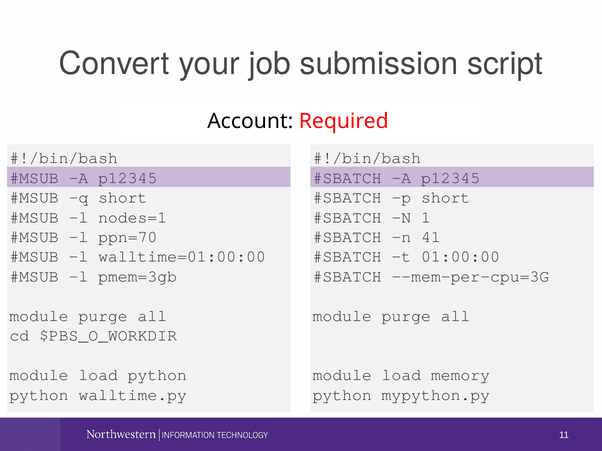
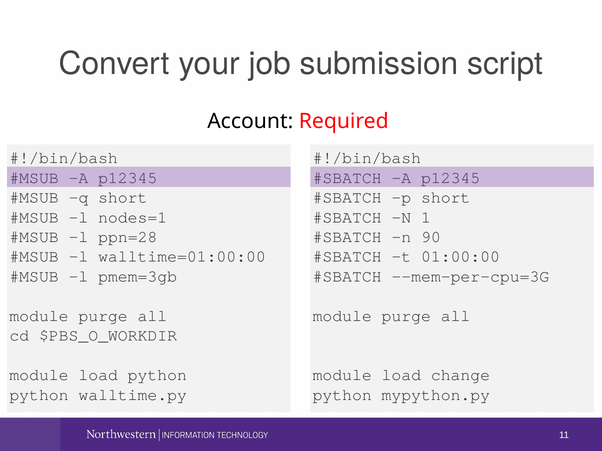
ppn=70: ppn=70 -> ppn=28
41: 41 -> 90
memory: memory -> change
